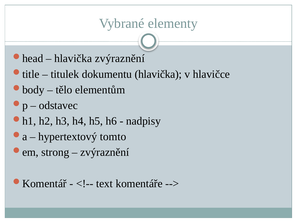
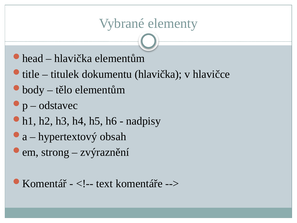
hlavička zvýraznění: zvýraznění -> elementům
tomto: tomto -> obsah
